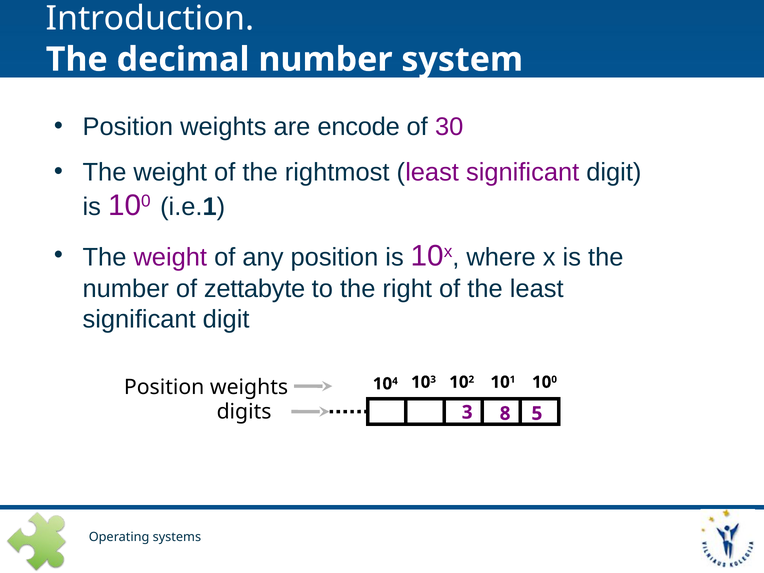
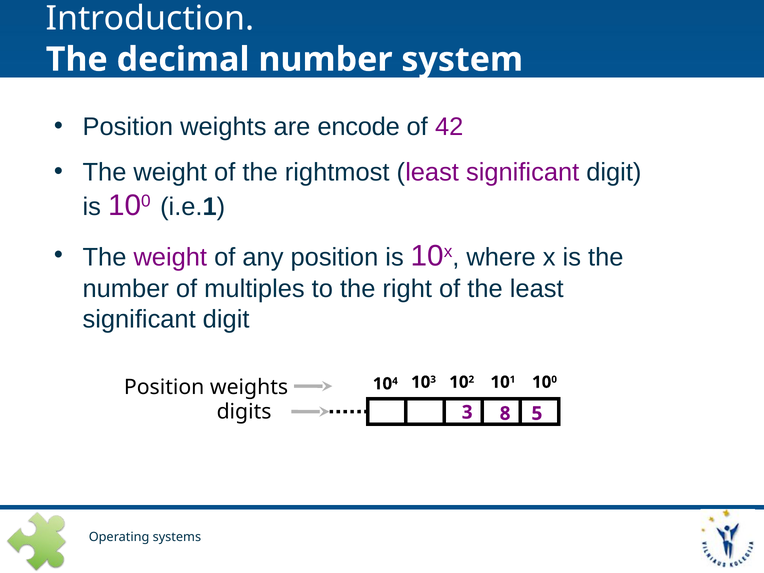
30: 30 -> 42
zettabyte: zettabyte -> multiples
